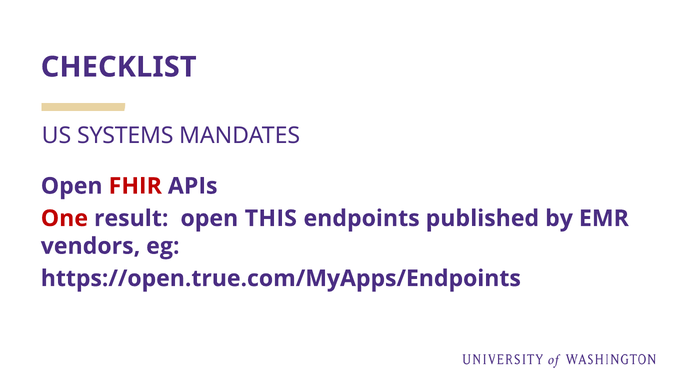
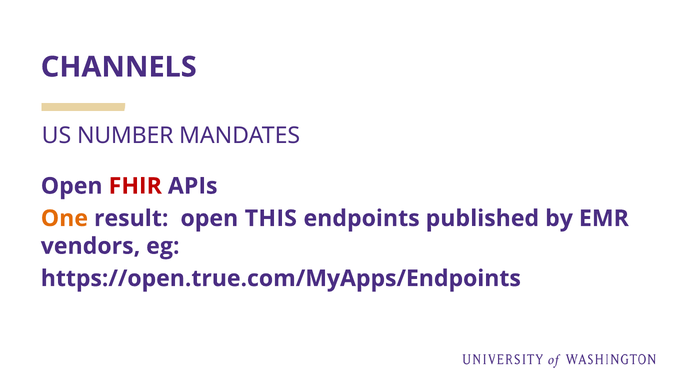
CHECKLIST: CHECKLIST -> CHANNELS
SYSTEMS: SYSTEMS -> NUMBER
One colour: red -> orange
